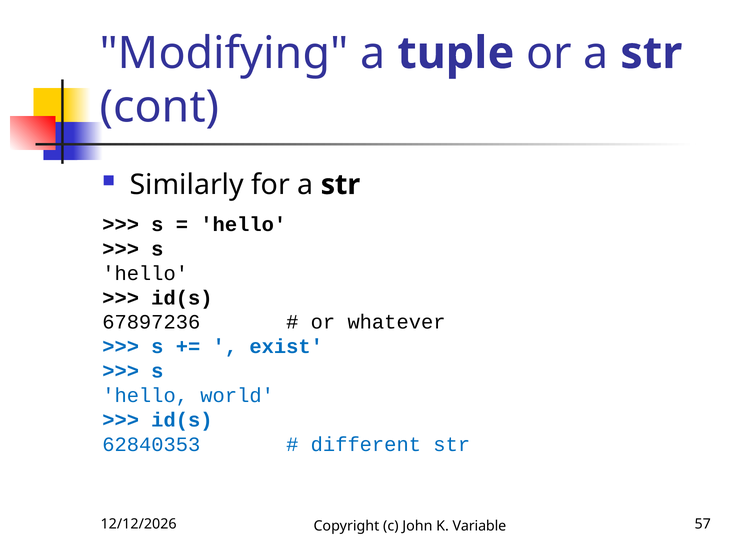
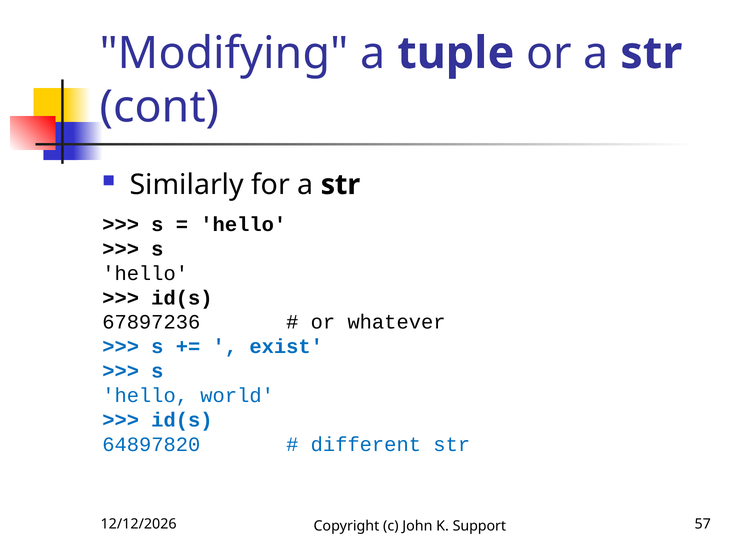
62840353: 62840353 -> 64897820
Variable: Variable -> Support
